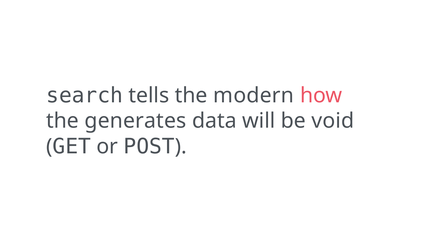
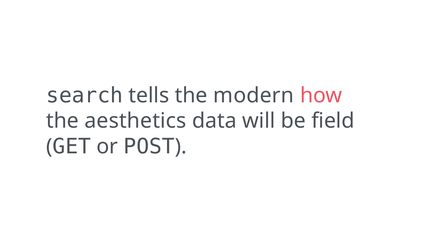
generates: generates -> aesthetics
void: void -> field
